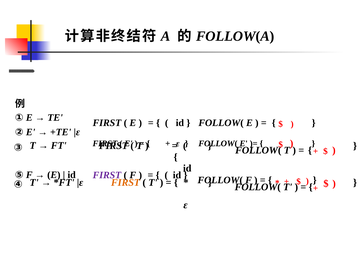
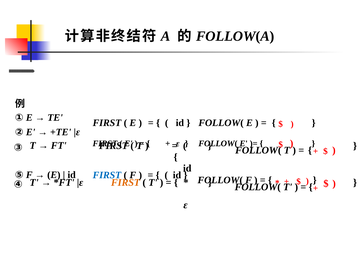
FIRST at (107, 175) colour: purple -> blue
